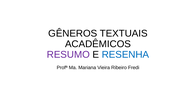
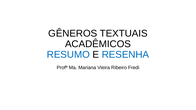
RESUMO colour: purple -> blue
